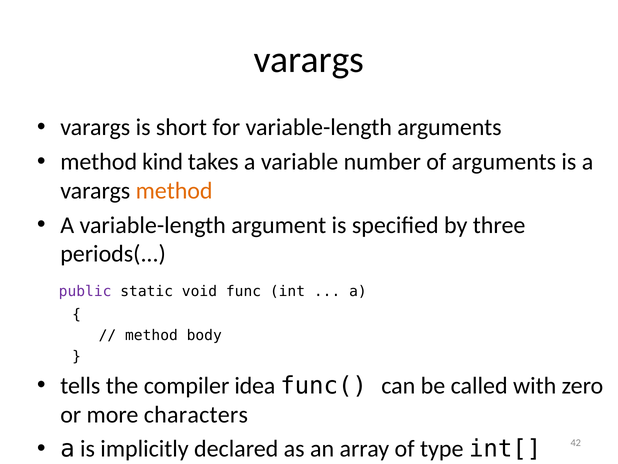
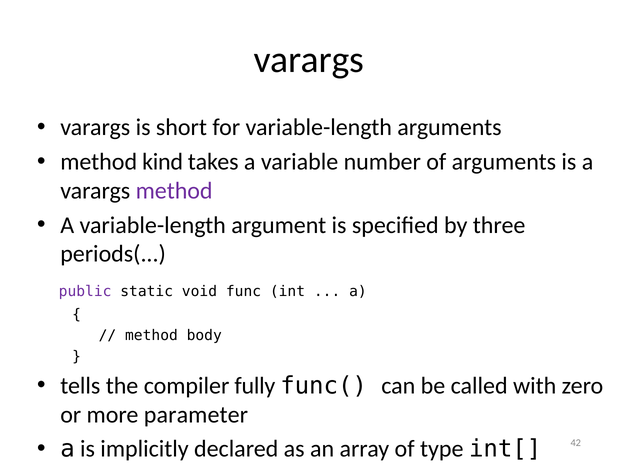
method at (174, 191) colour: orange -> purple
idea: idea -> fully
characters: characters -> parameter
